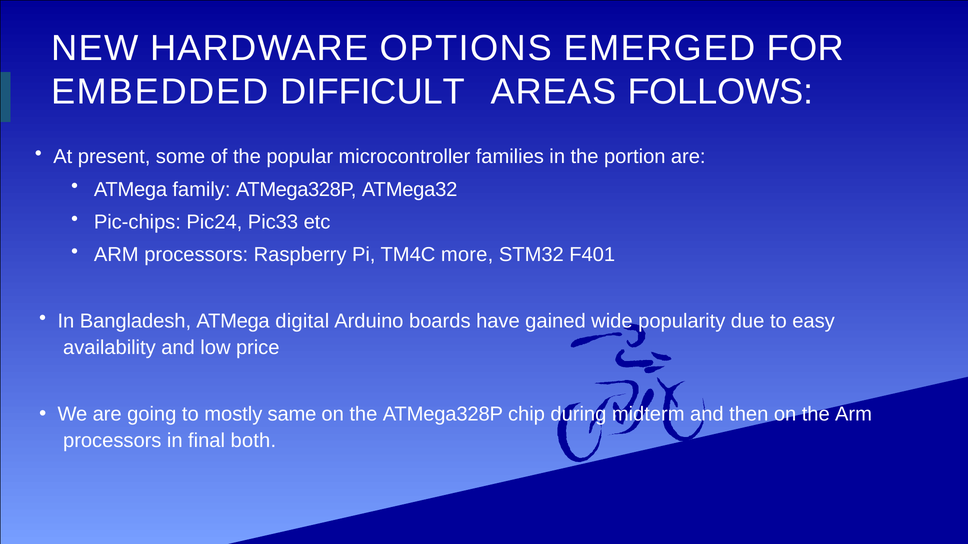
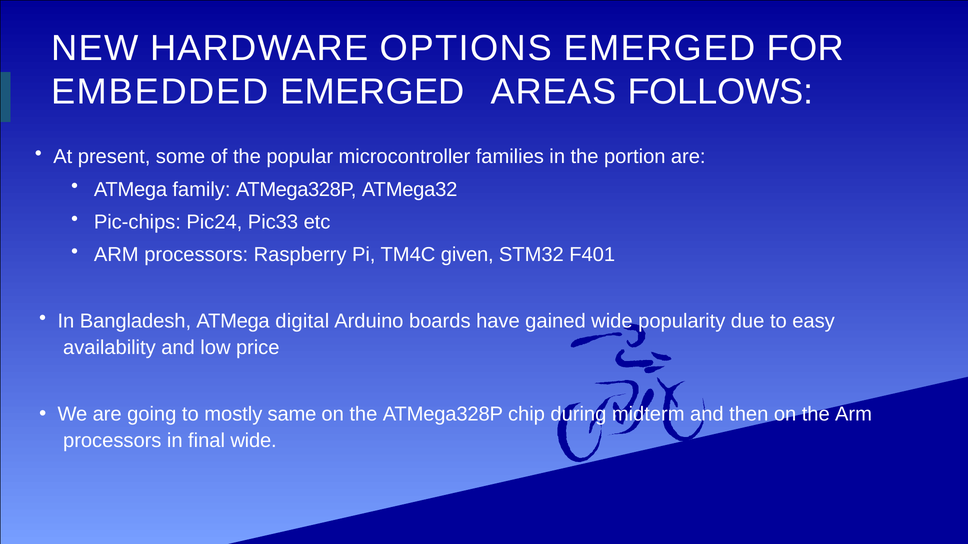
EMBEDDED DIFFICULT: DIFFICULT -> EMERGED
more: more -> given
final both: both -> wide
